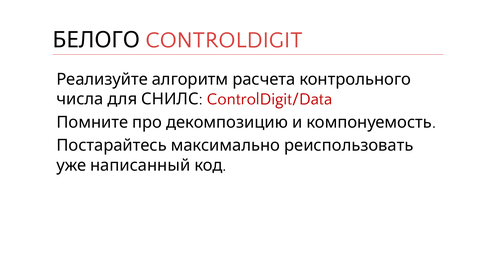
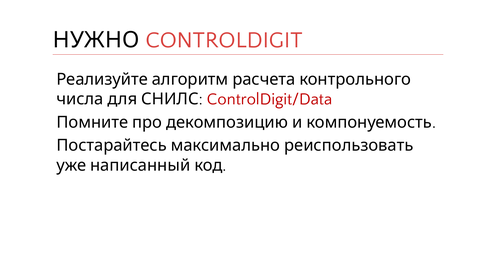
БЕЛОГО: БЕЛОГО -> НУЖНО
